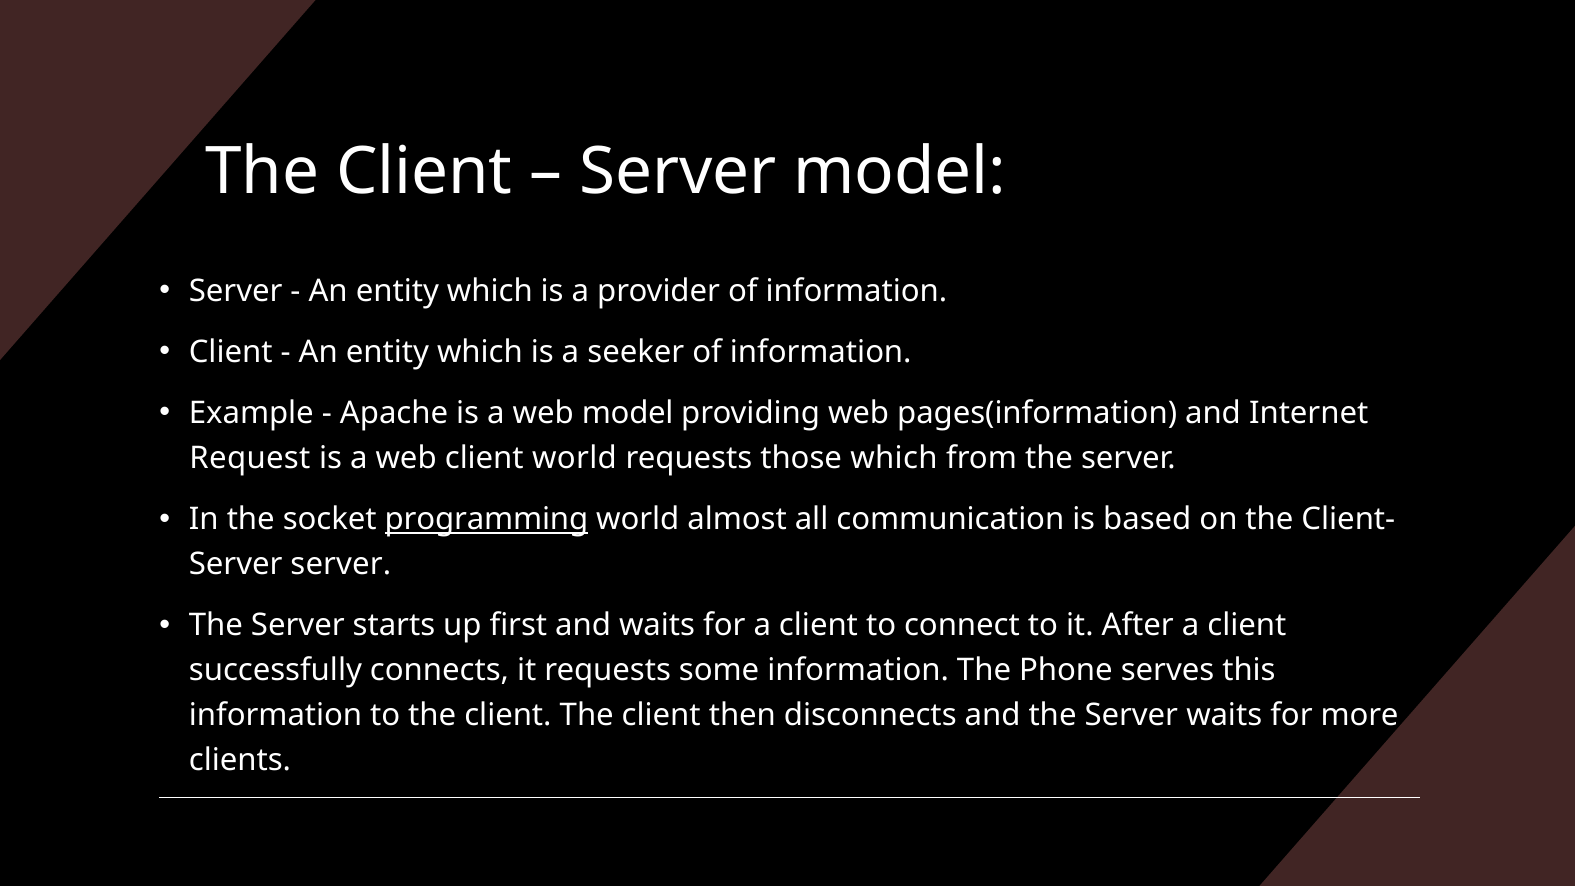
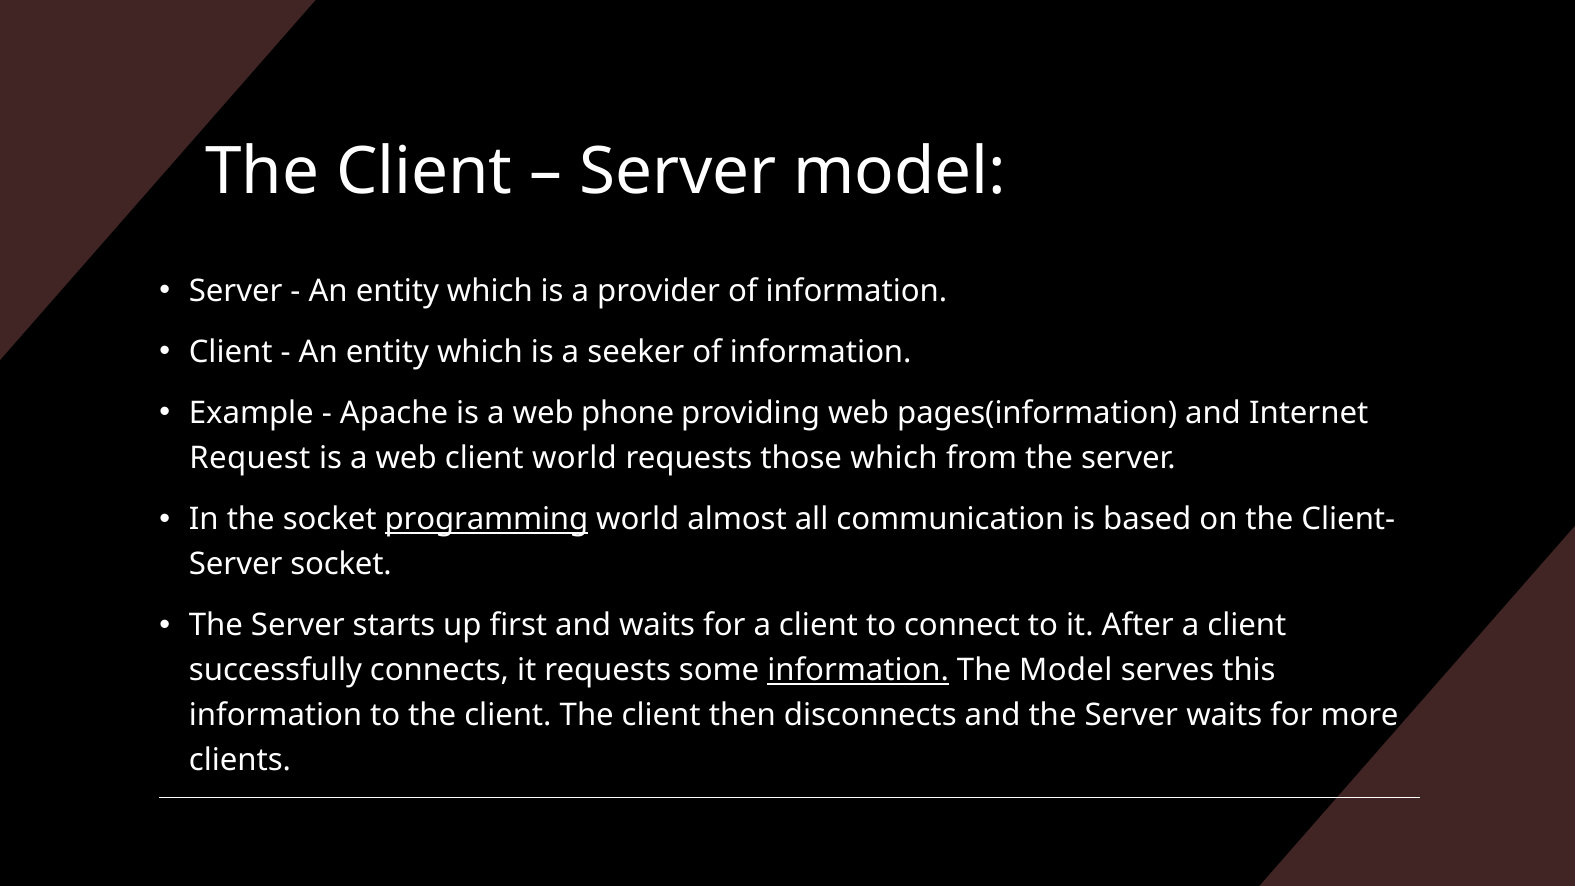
web model: model -> phone
Server server: server -> socket
information at (858, 670) underline: none -> present
The Phone: Phone -> Model
